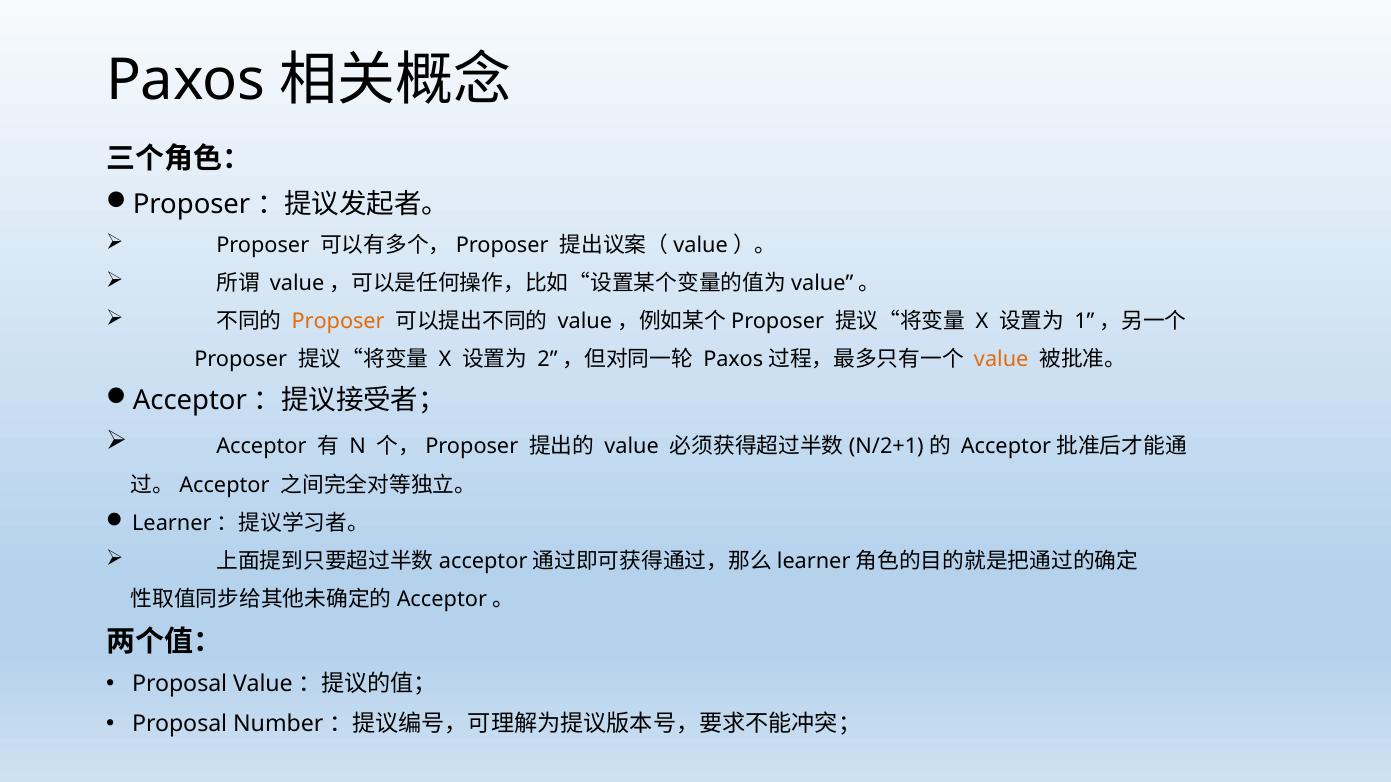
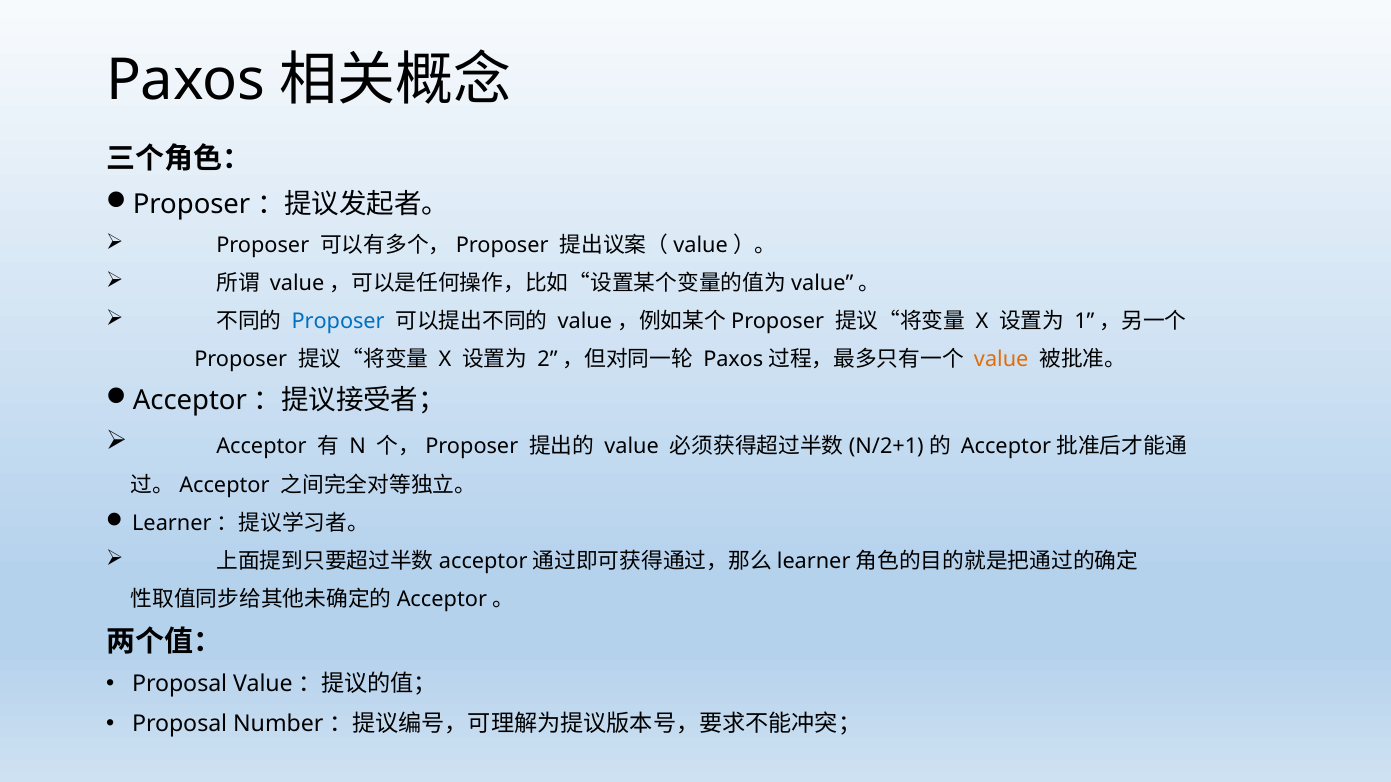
Proposer at (338, 322) colour: orange -> blue
